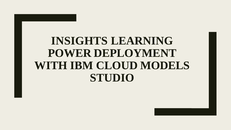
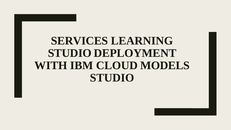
INSIGHTS: INSIGHTS -> SERVICES
POWER at (70, 53): POWER -> STUDIO
